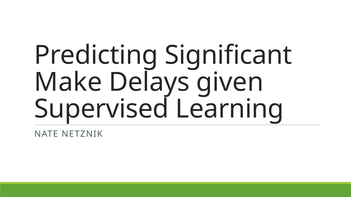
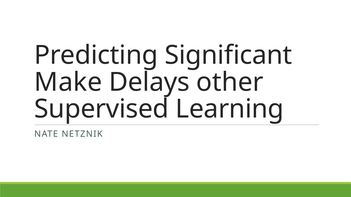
given: given -> other
